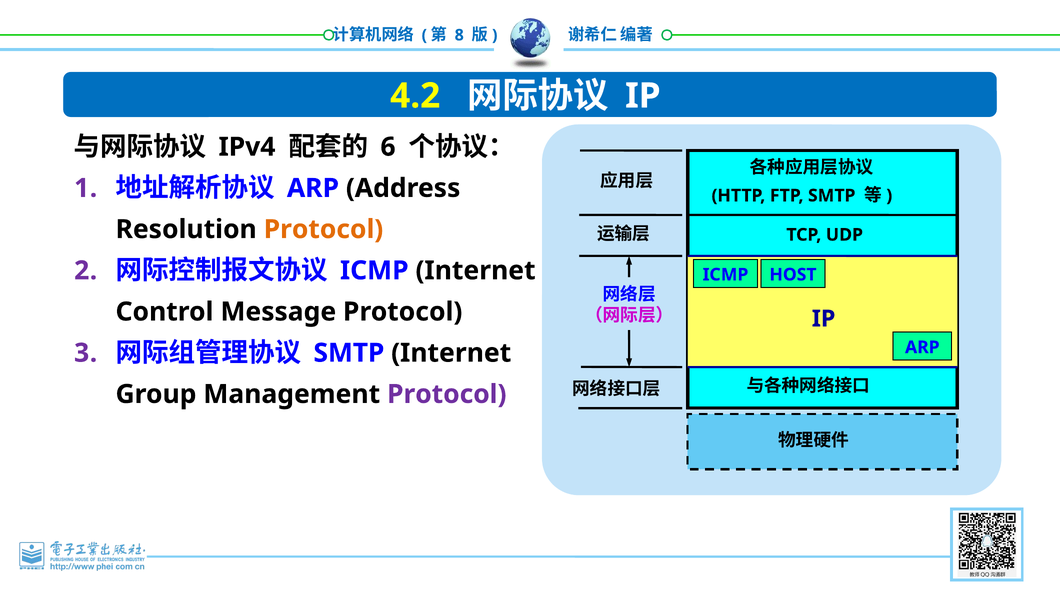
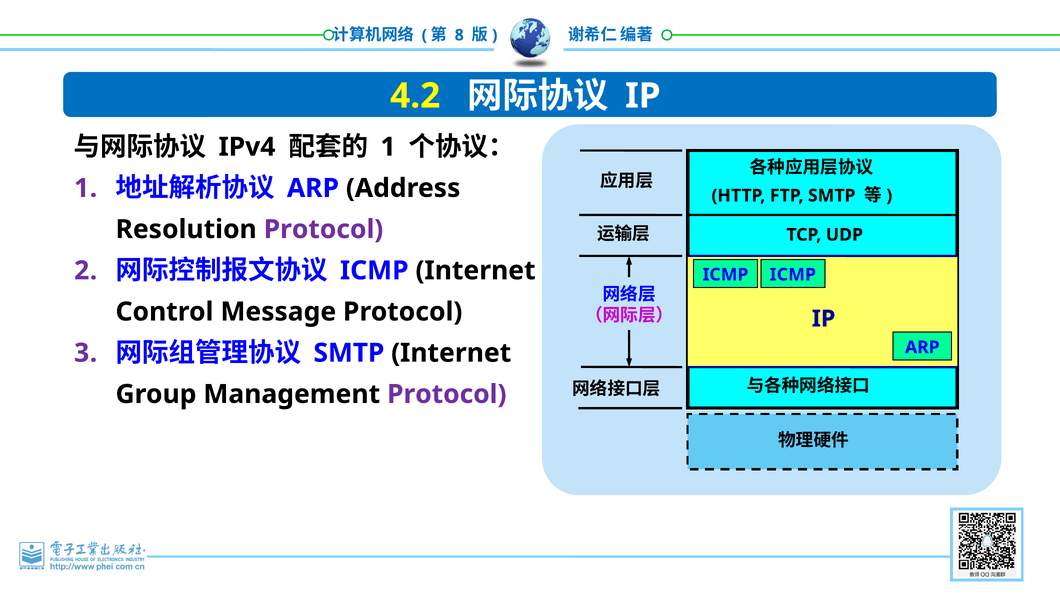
6 at (388, 147): 6 -> 1
Protocol at (323, 229) colour: orange -> purple
HOST at (793, 275): HOST -> ICMP
